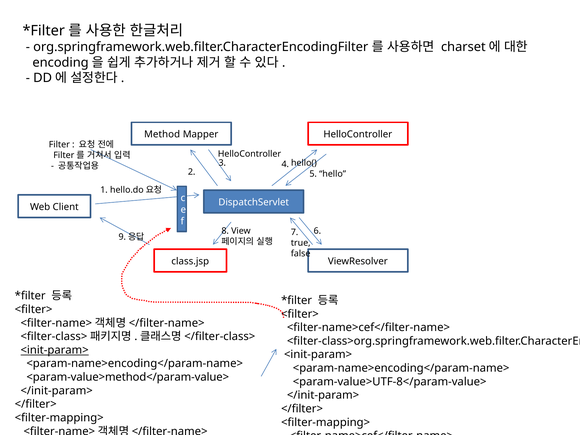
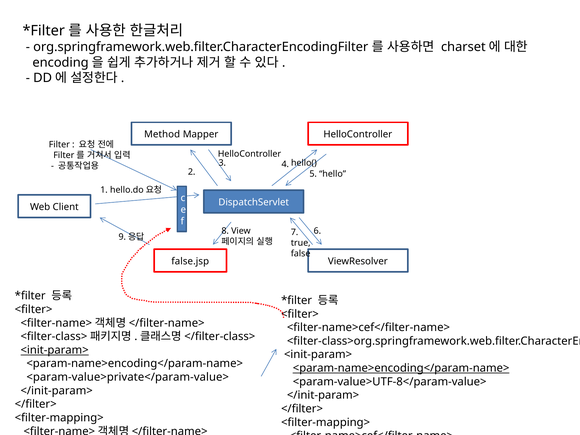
class.jsp: class.jsp -> false.jsp
<param-name>encoding</param-name> at (401, 368) underline: none -> present
<param-value>method</param-value>: <param-value>method</param-value> -> <param-value>private</param-value>
